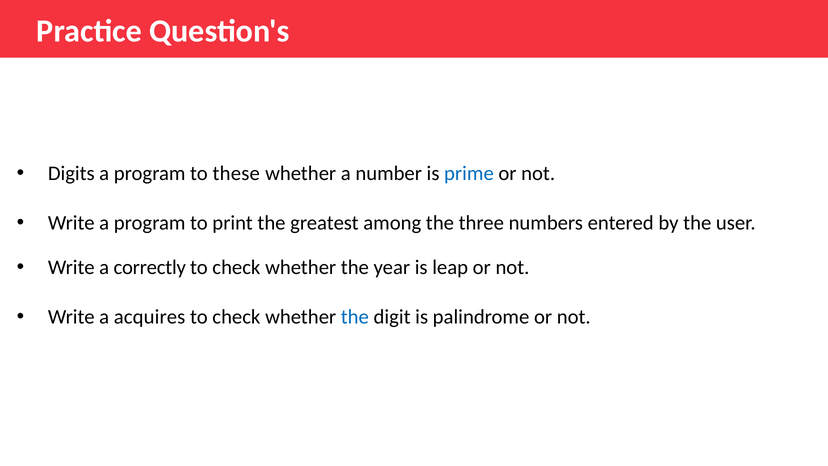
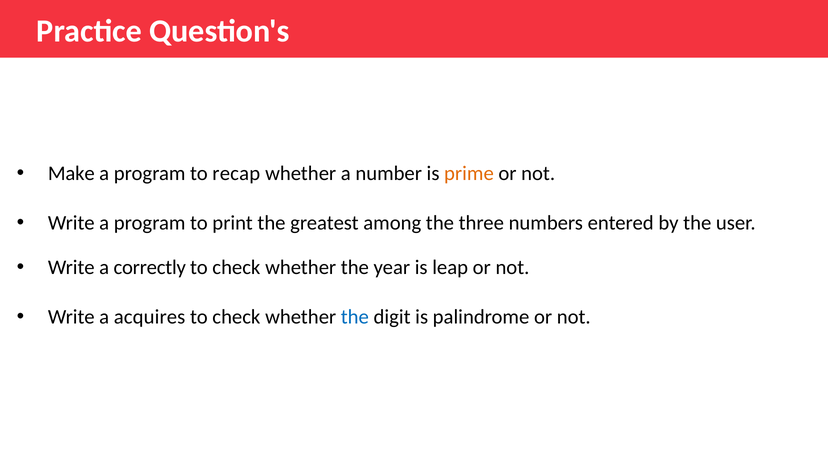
Digits: Digits -> Make
these: these -> recap
prime colour: blue -> orange
